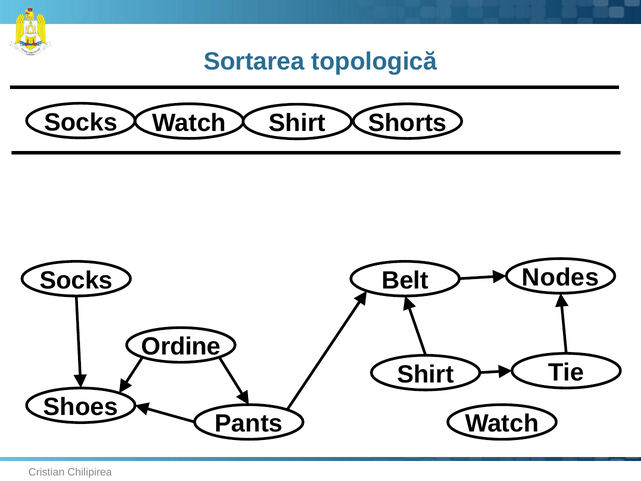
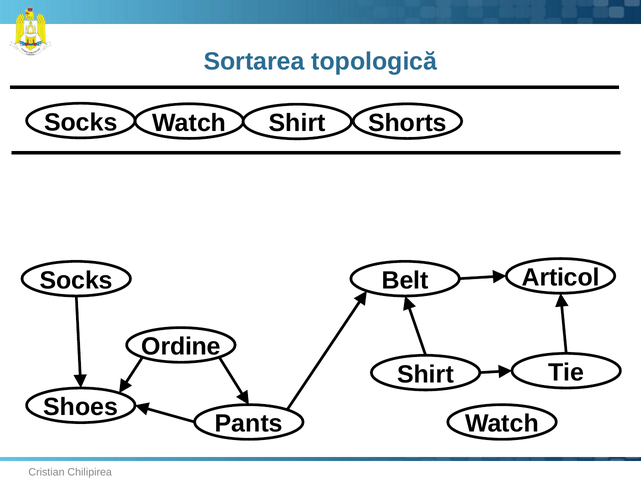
Nodes: Nodes -> Articol
